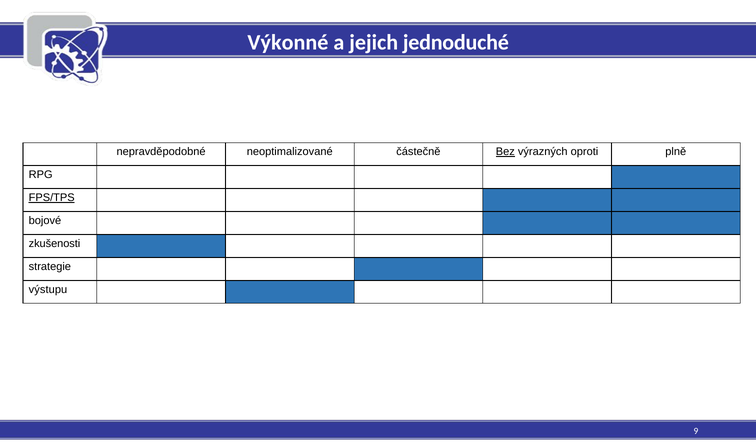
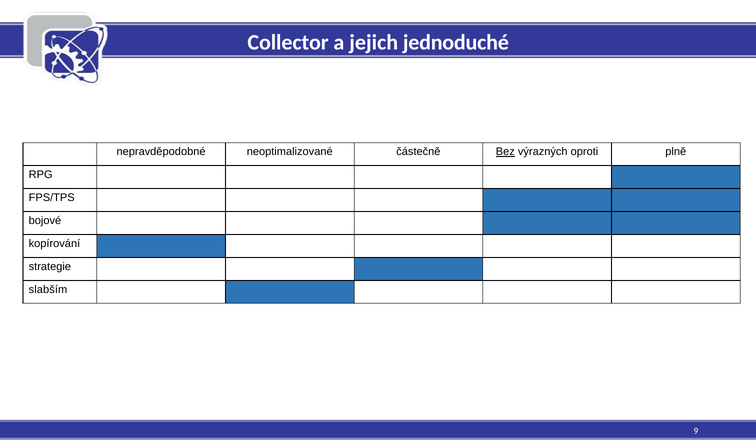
Výkonné: Výkonné -> Collector
FPS/TPS underline: present -> none
zkušenosti: zkušenosti -> kopírování
výstupu: výstupu -> slabším
